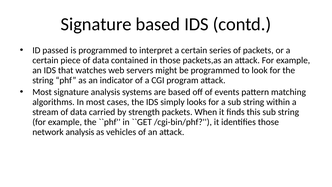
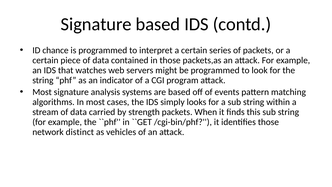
passed: passed -> chance
network analysis: analysis -> distinct
